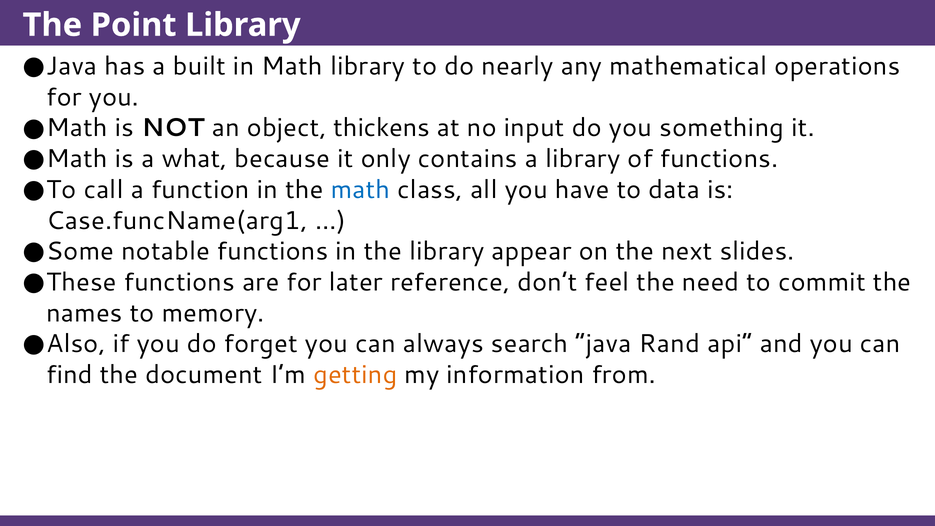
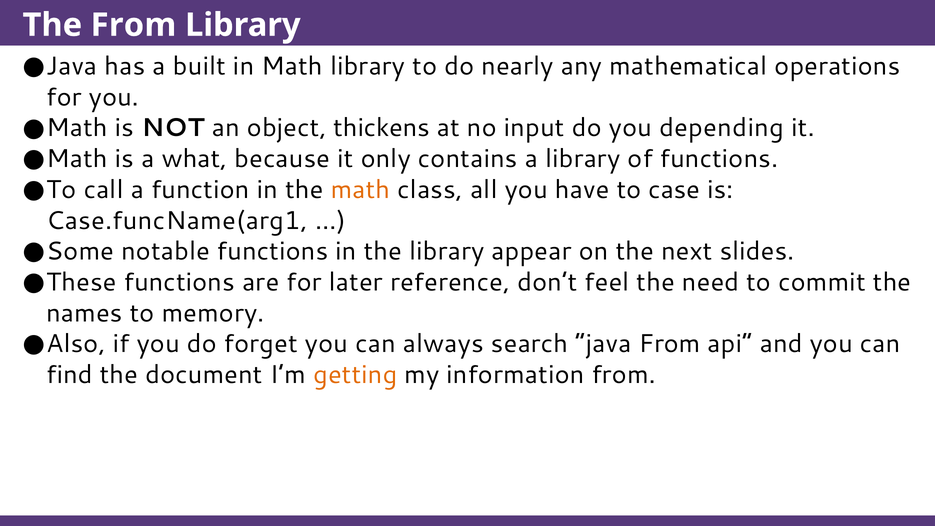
The Point: Point -> From
something: something -> depending
math at (360, 190) colour: blue -> orange
data: data -> case
java Rand: Rand -> From
